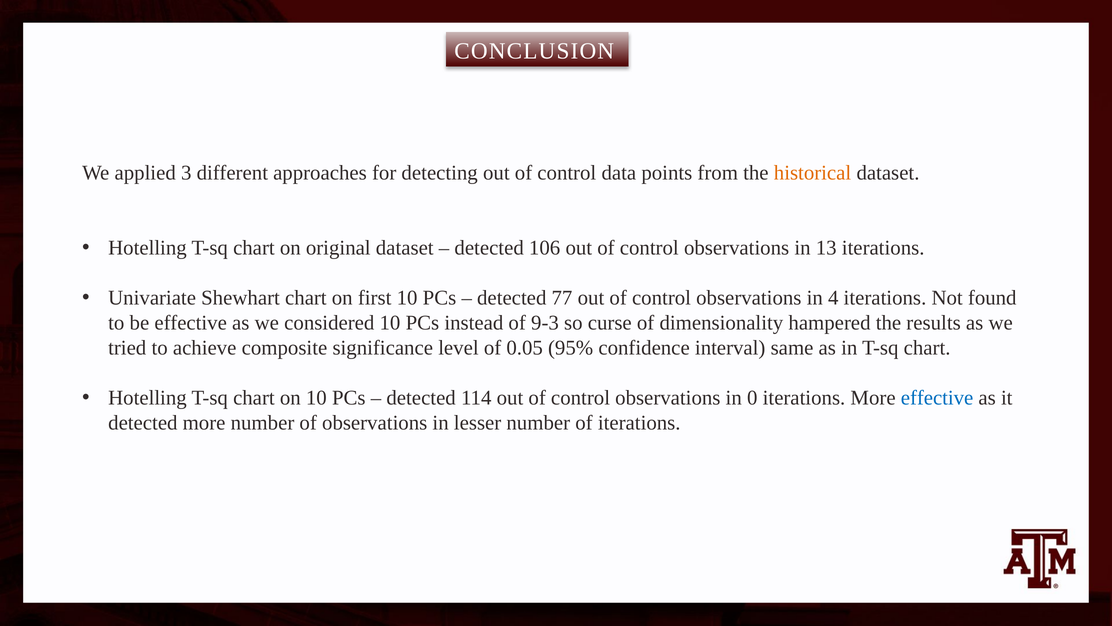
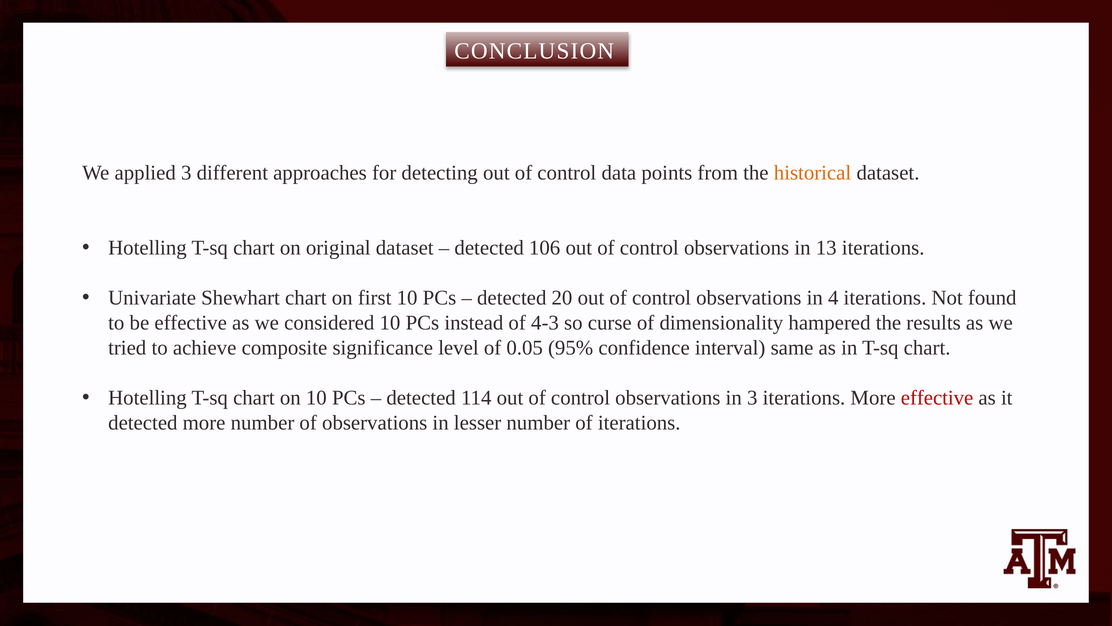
77: 77 -> 20
9-3: 9-3 -> 4-3
in 0: 0 -> 3
effective at (937, 398) colour: blue -> red
